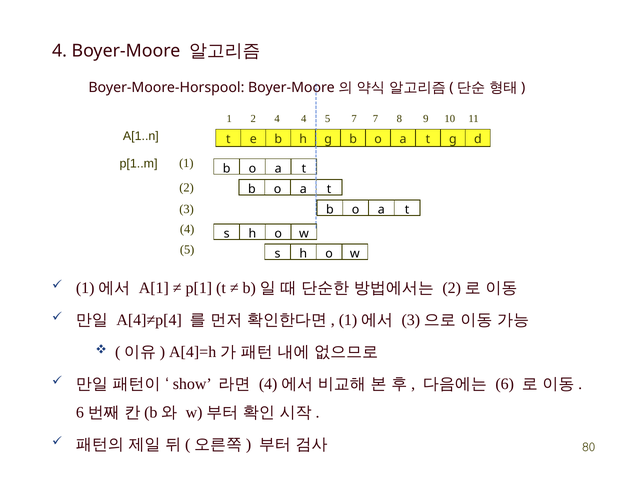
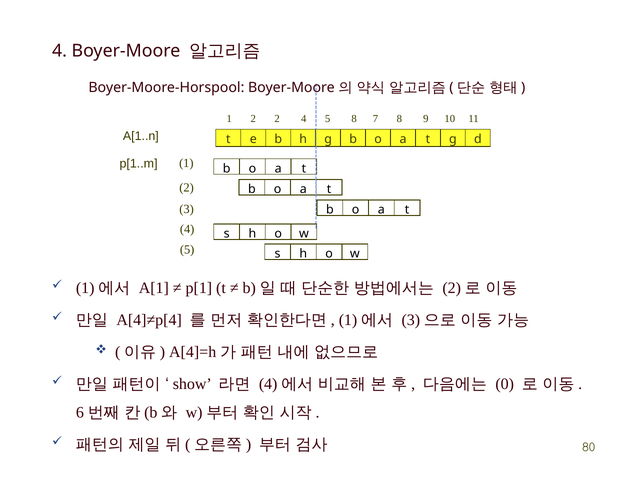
2 4: 4 -> 2
5 7: 7 -> 8
6: 6 -> 0
